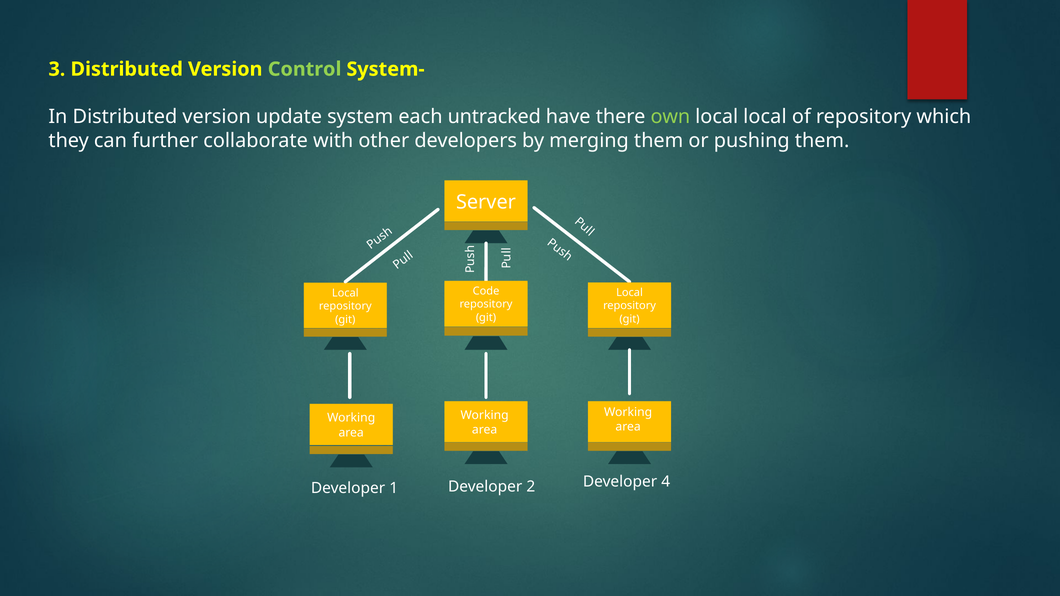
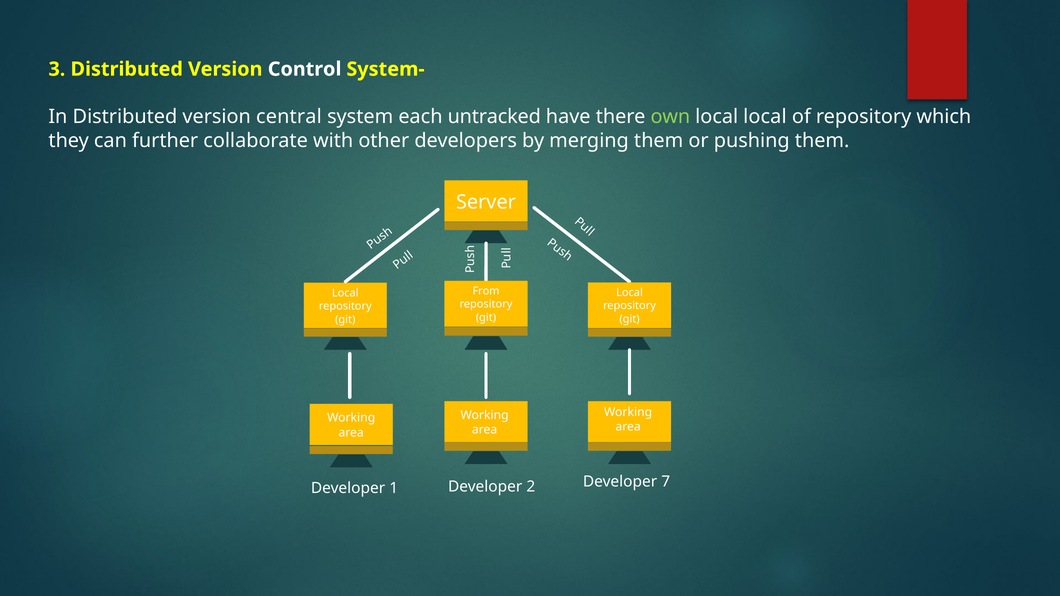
Control colour: light green -> white
update: update -> central
Code: Code -> From
4: 4 -> 7
